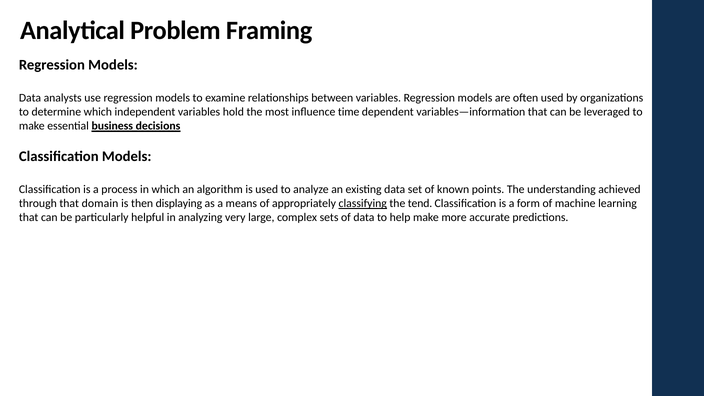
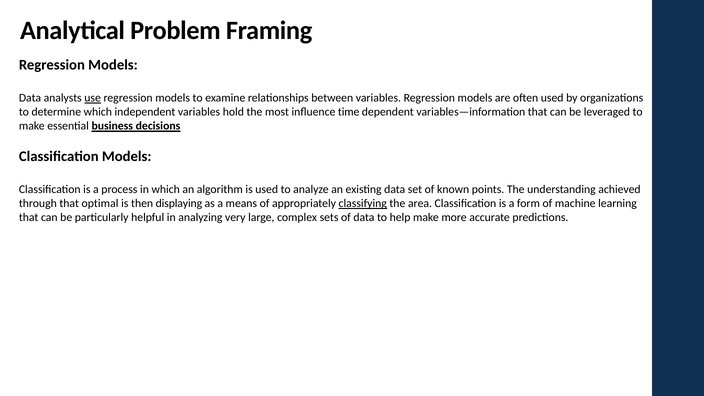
use underline: none -> present
domain: domain -> optimal
tend: tend -> area
